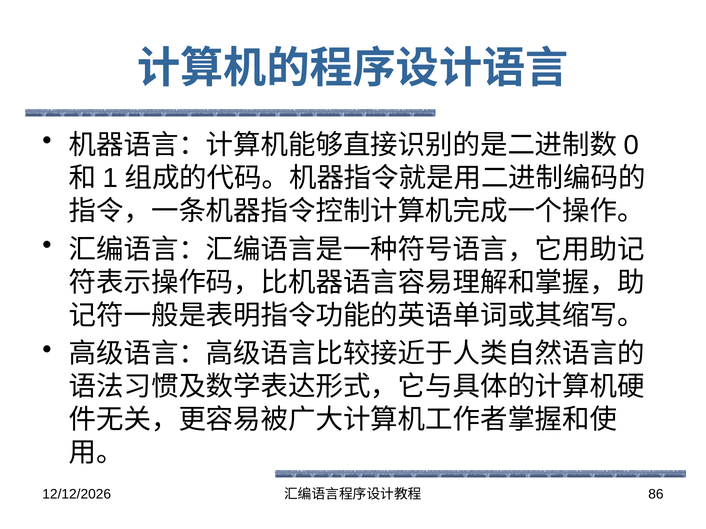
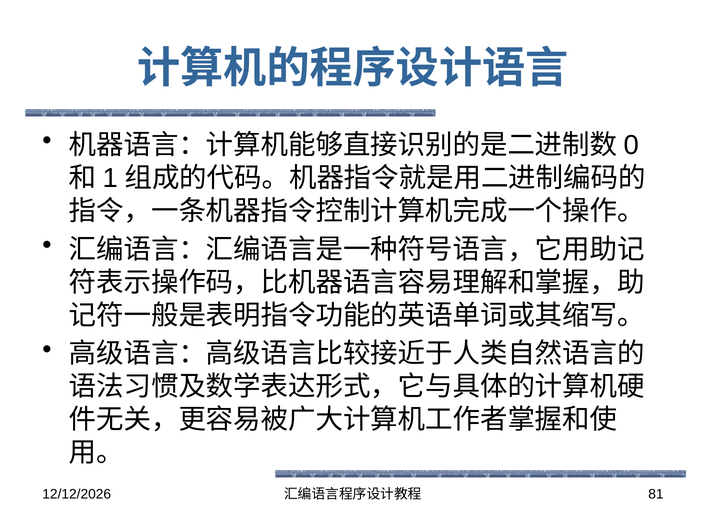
86: 86 -> 81
